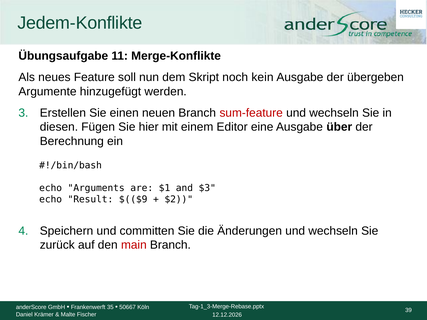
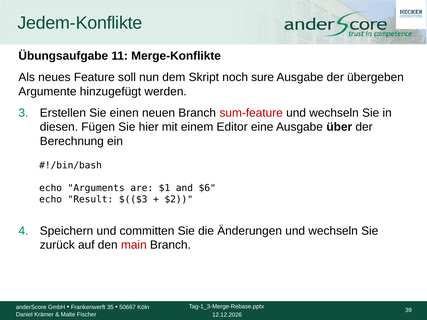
kein: kein -> sure
$3: $3 -> $6
$(($9: $(($9 -> $(($3
